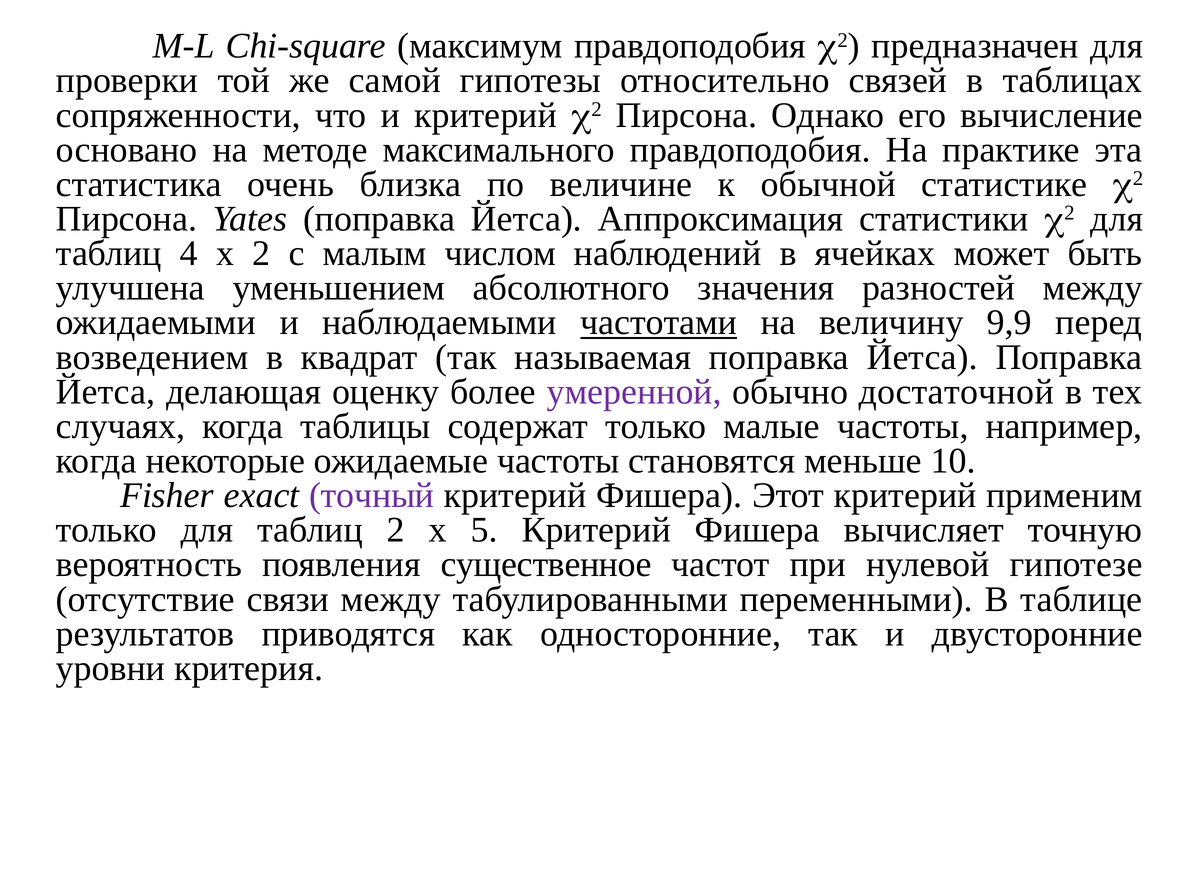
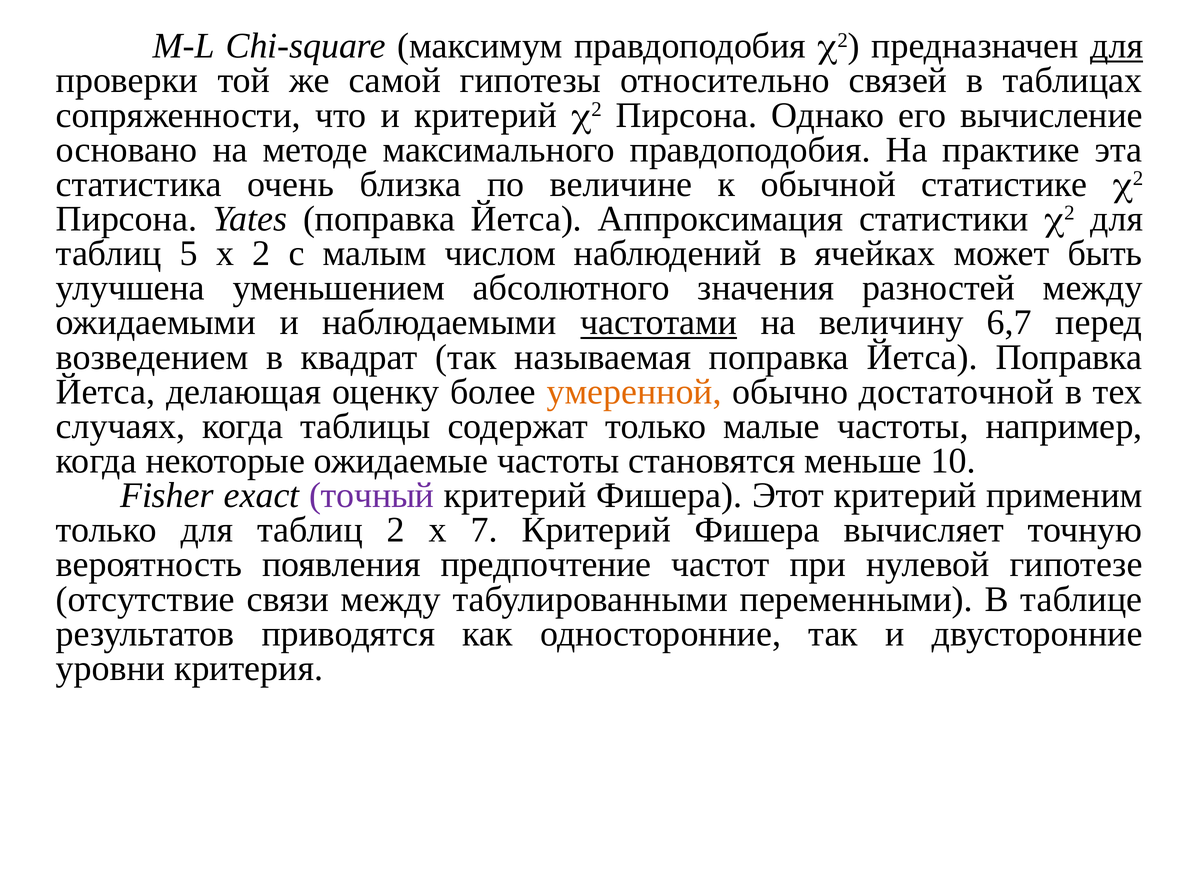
для at (1117, 46) underline: none -> present
4: 4 -> 5
9,9: 9,9 -> 6,7
умеренной colour: purple -> orange
5: 5 -> 7
существенное: существенное -> предпочтение
